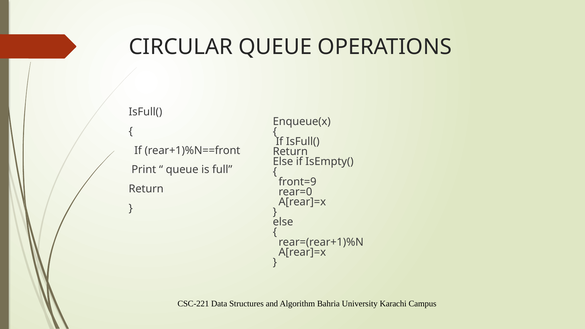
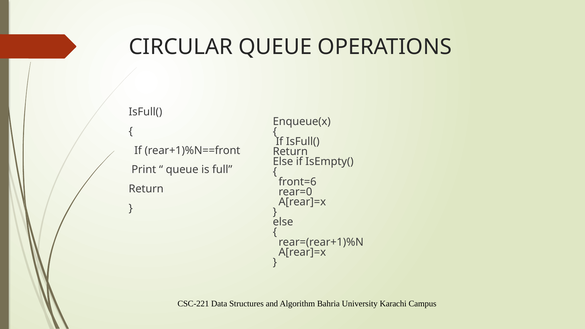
front=9: front=9 -> front=6
